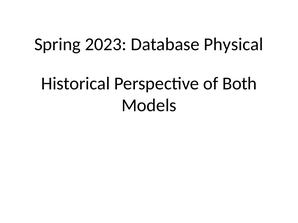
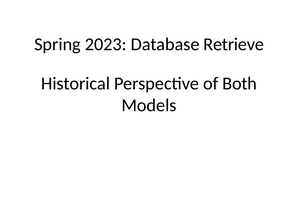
Physical: Physical -> Retrieve
